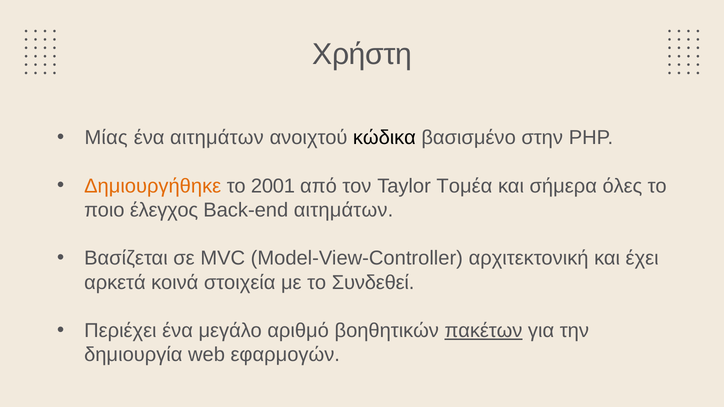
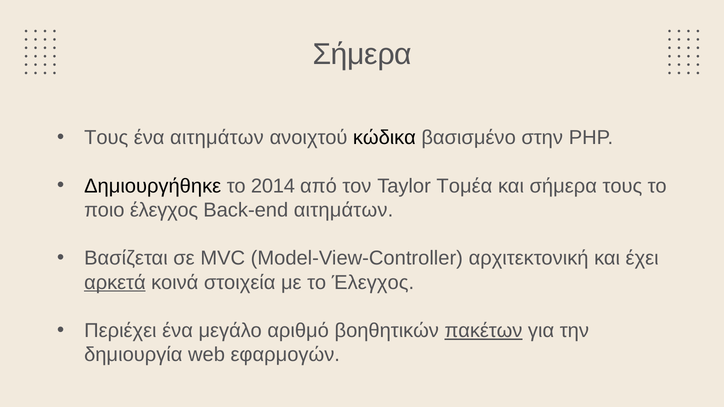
Χρήστη at (362, 54): Χρήστη -> Σήμερα
Μίας at (106, 138): Μίας -> Τους
Δημιουργήθηκε colour: orange -> black
2001: 2001 -> 2014
σήμερα όλες: όλες -> τους
αρκετά underline: none -> present
το Συνδεθεί: Συνδεθεί -> Έλεγχος
